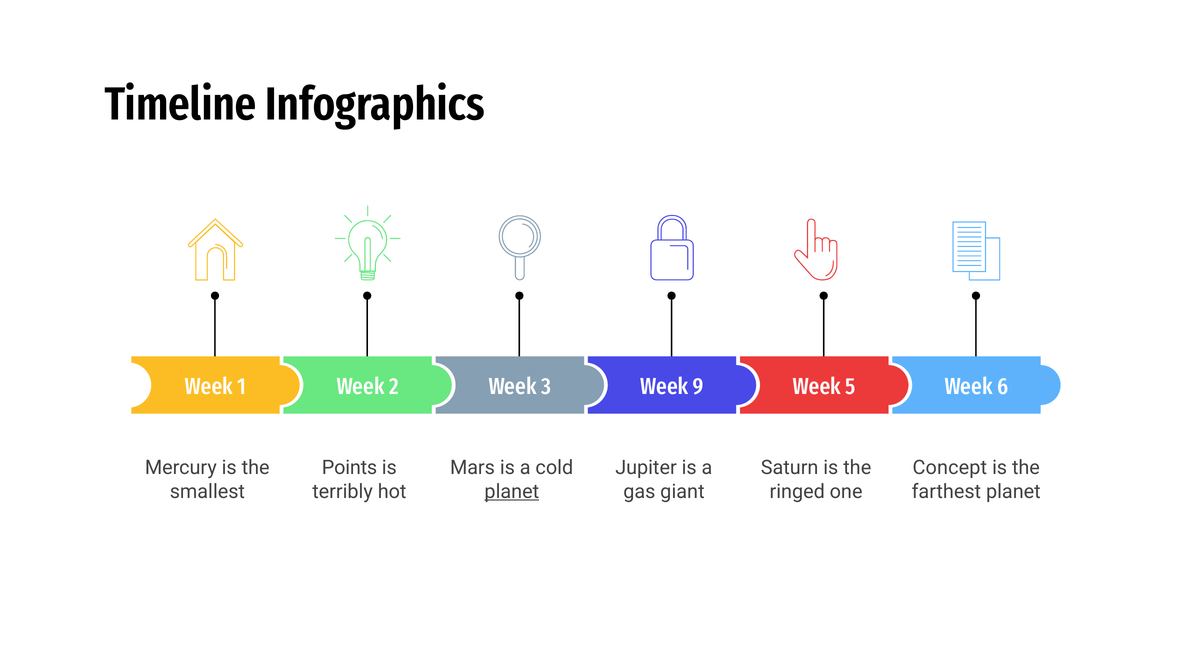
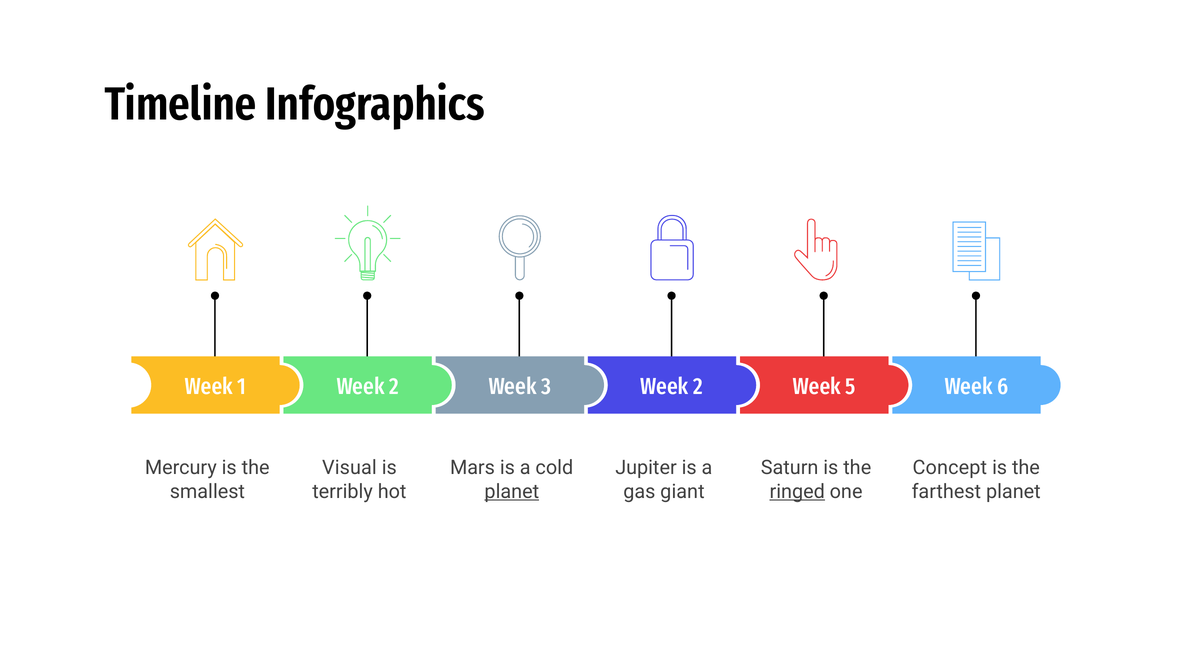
9 at (698, 386): 9 -> 2
Points: Points -> Visual
ringed underline: none -> present
